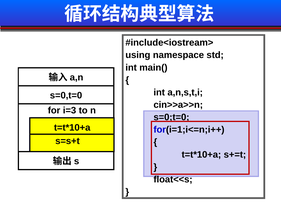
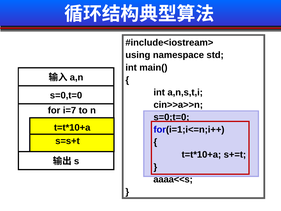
i=3: i=3 -> i=7
float<<s: float<<s -> aaaa<<s
